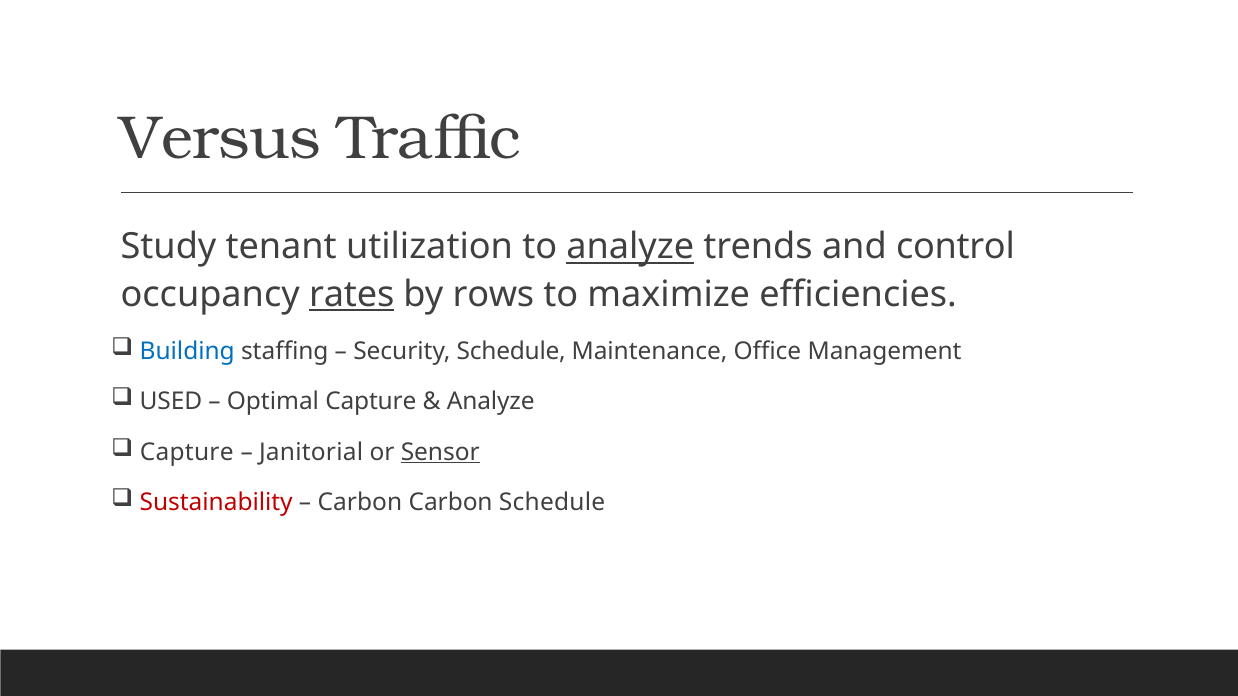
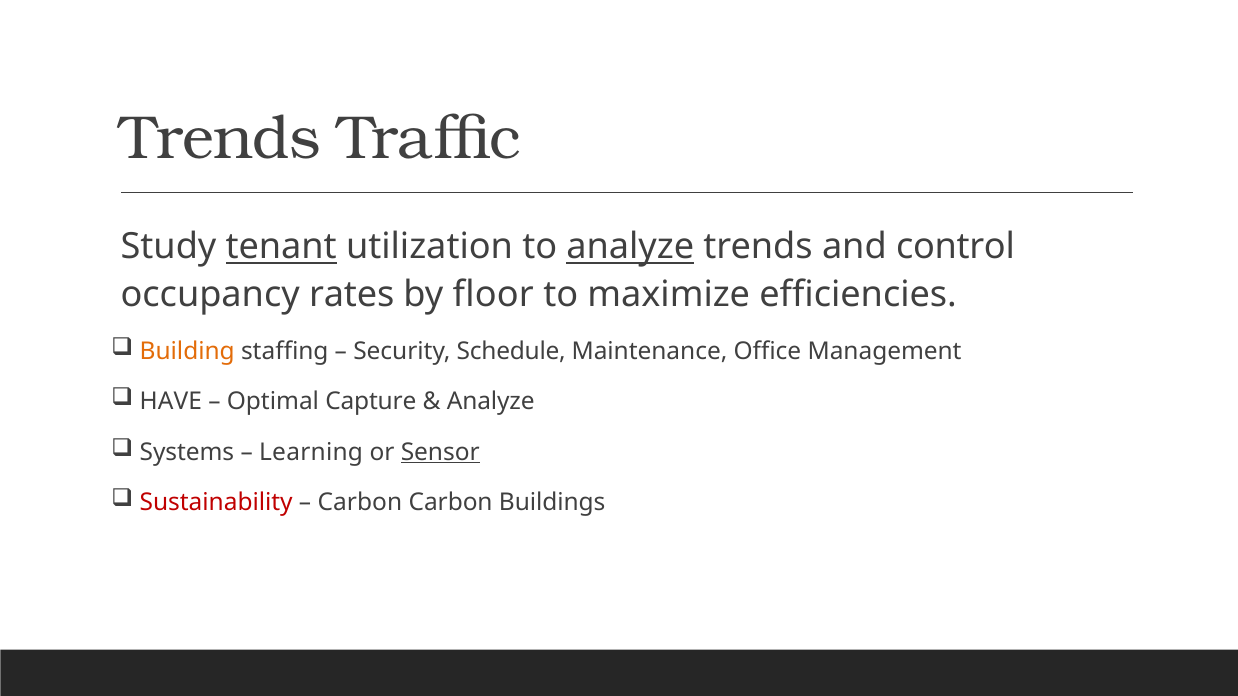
Versus at (220, 139): Versus -> Trends
tenant underline: none -> present
rates underline: present -> none
rows: rows -> floor
Building colour: blue -> orange
USED: USED -> HAVE
Capture at (187, 452): Capture -> Systems
Janitorial: Janitorial -> Learning
Carbon Schedule: Schedule -> Buildings
